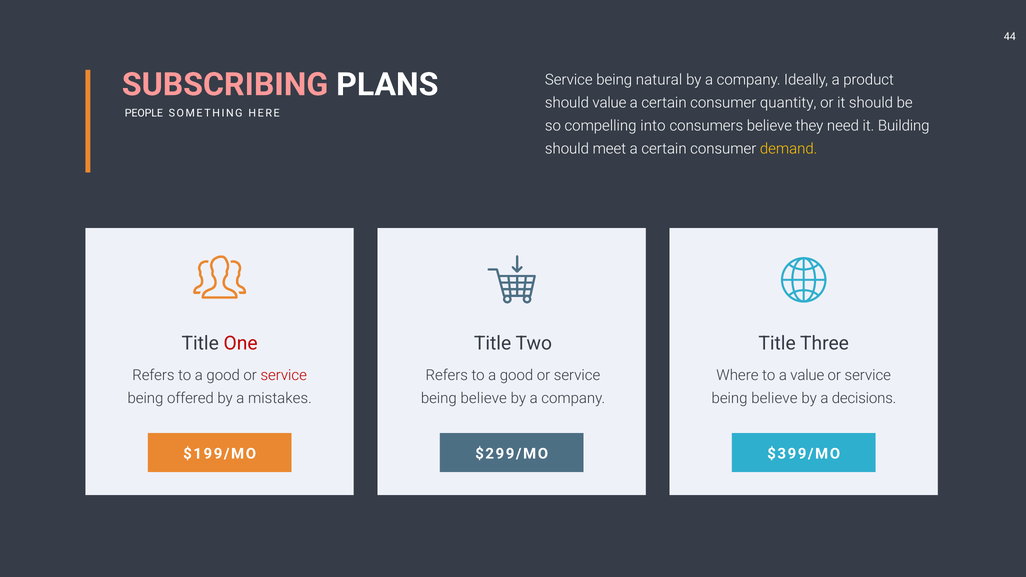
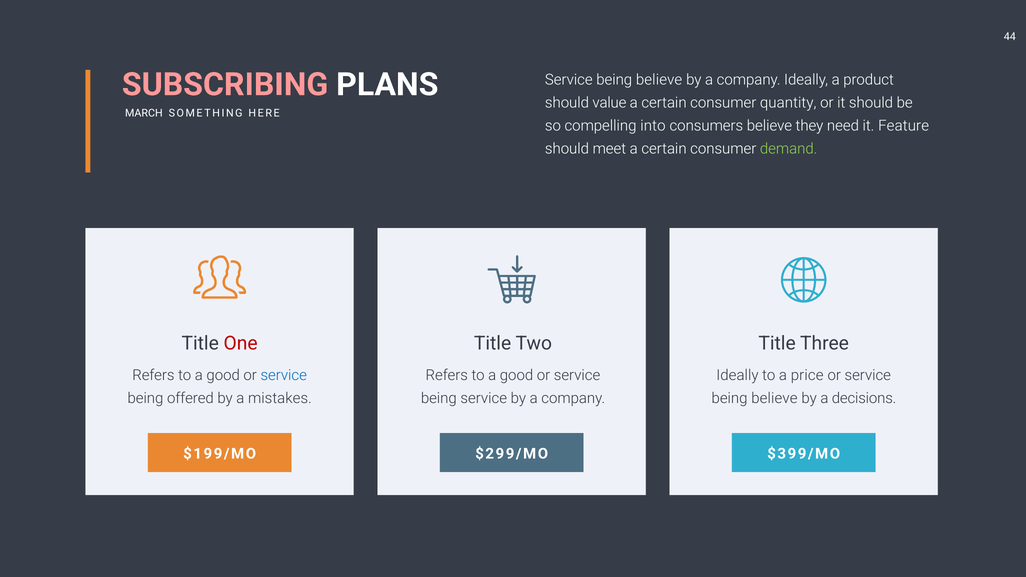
natural at (659, 80): natural -> believe
PEOPLE: PEOPLE -> MARCH
Building: Building -> Feature
demand colour: yellow -> light green
service at (284, 375) colour: red -> blue
Where at (737, 375): Where -> Ideally
a value: value -> price
believe at (484, 398): believe -> service
